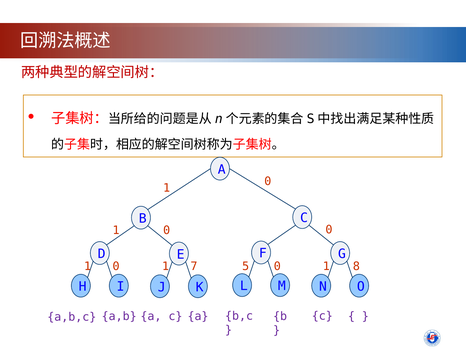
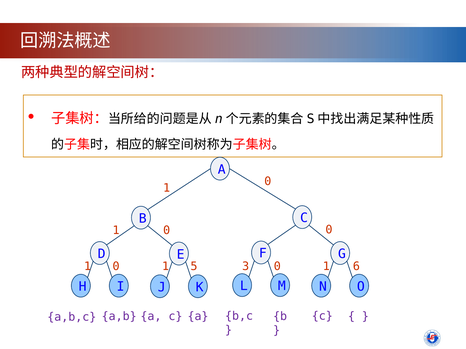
7: 7 -> 5
5: 5 -> 3
8: 8 -> 6
